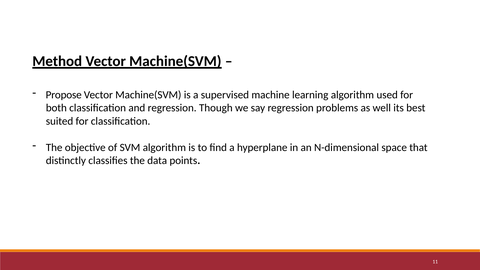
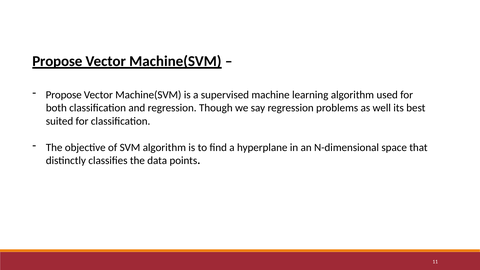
Method at (57, 61): Method -> Propose
